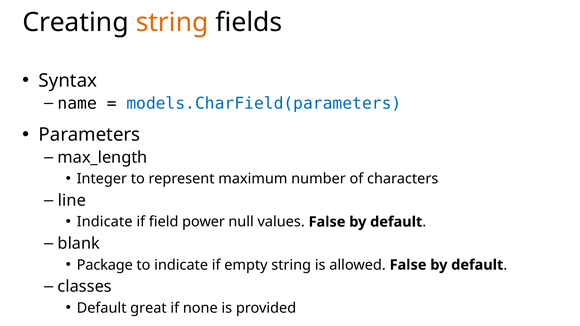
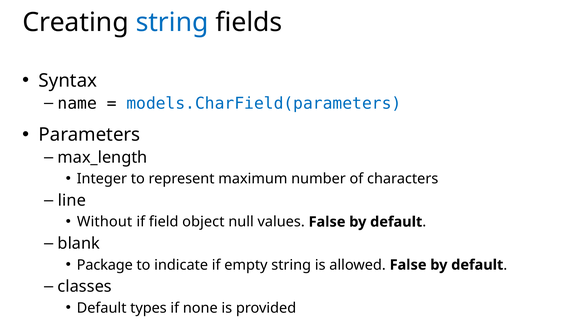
string at (172, 22) colour: orange -> blue
Indicate at (105, 222): Indicate -> Without
power: power -> object
great: great -> types
